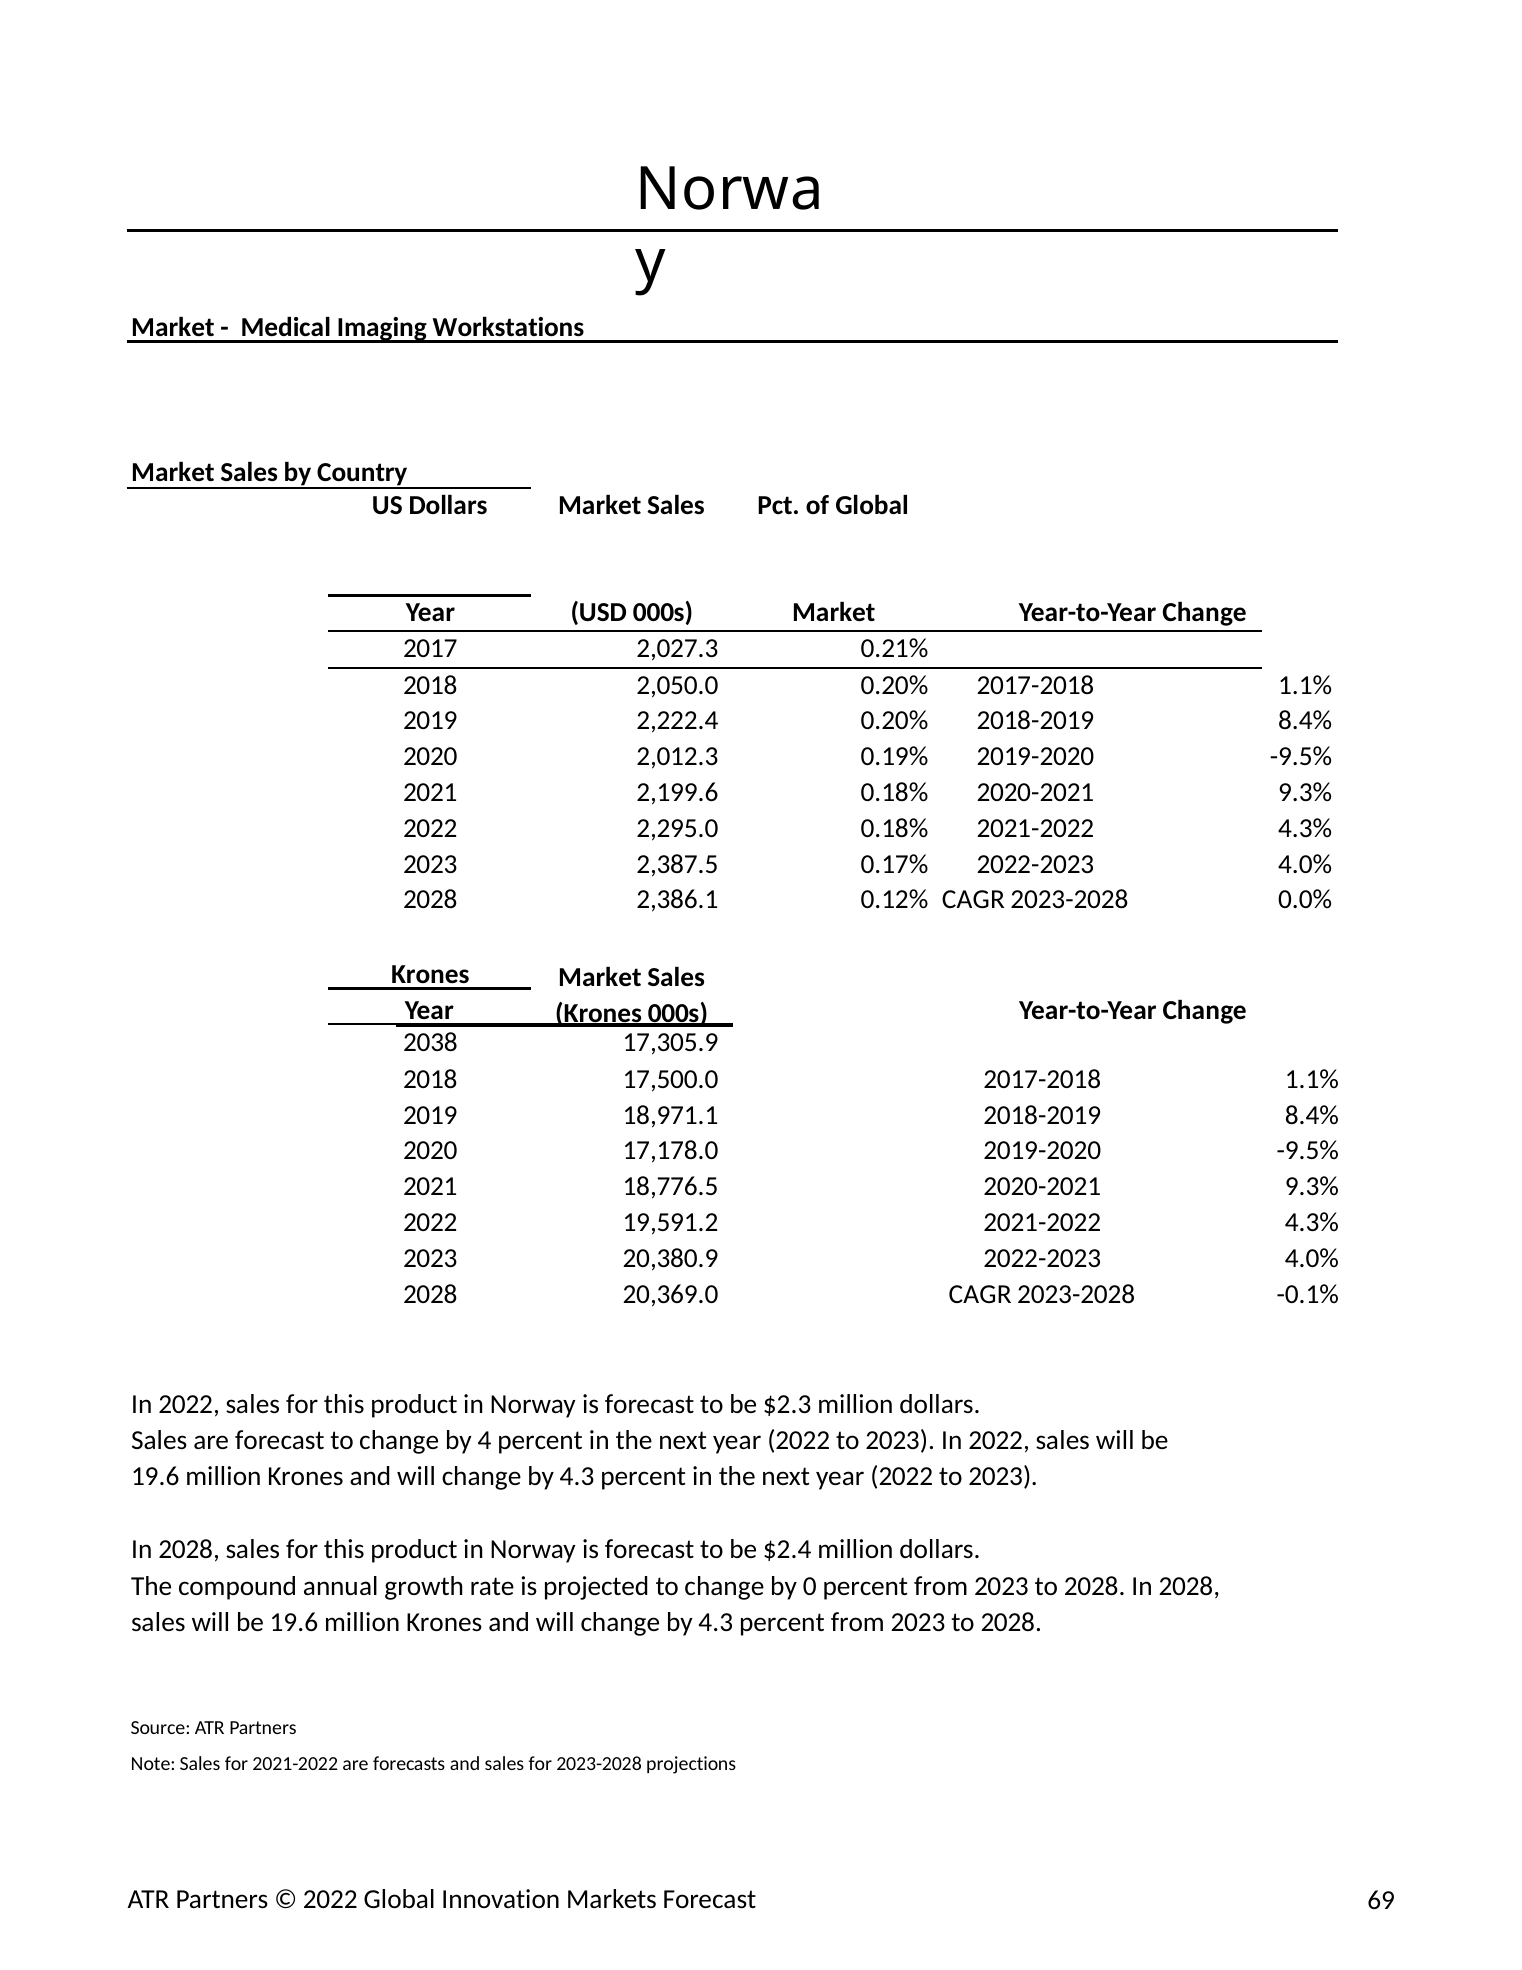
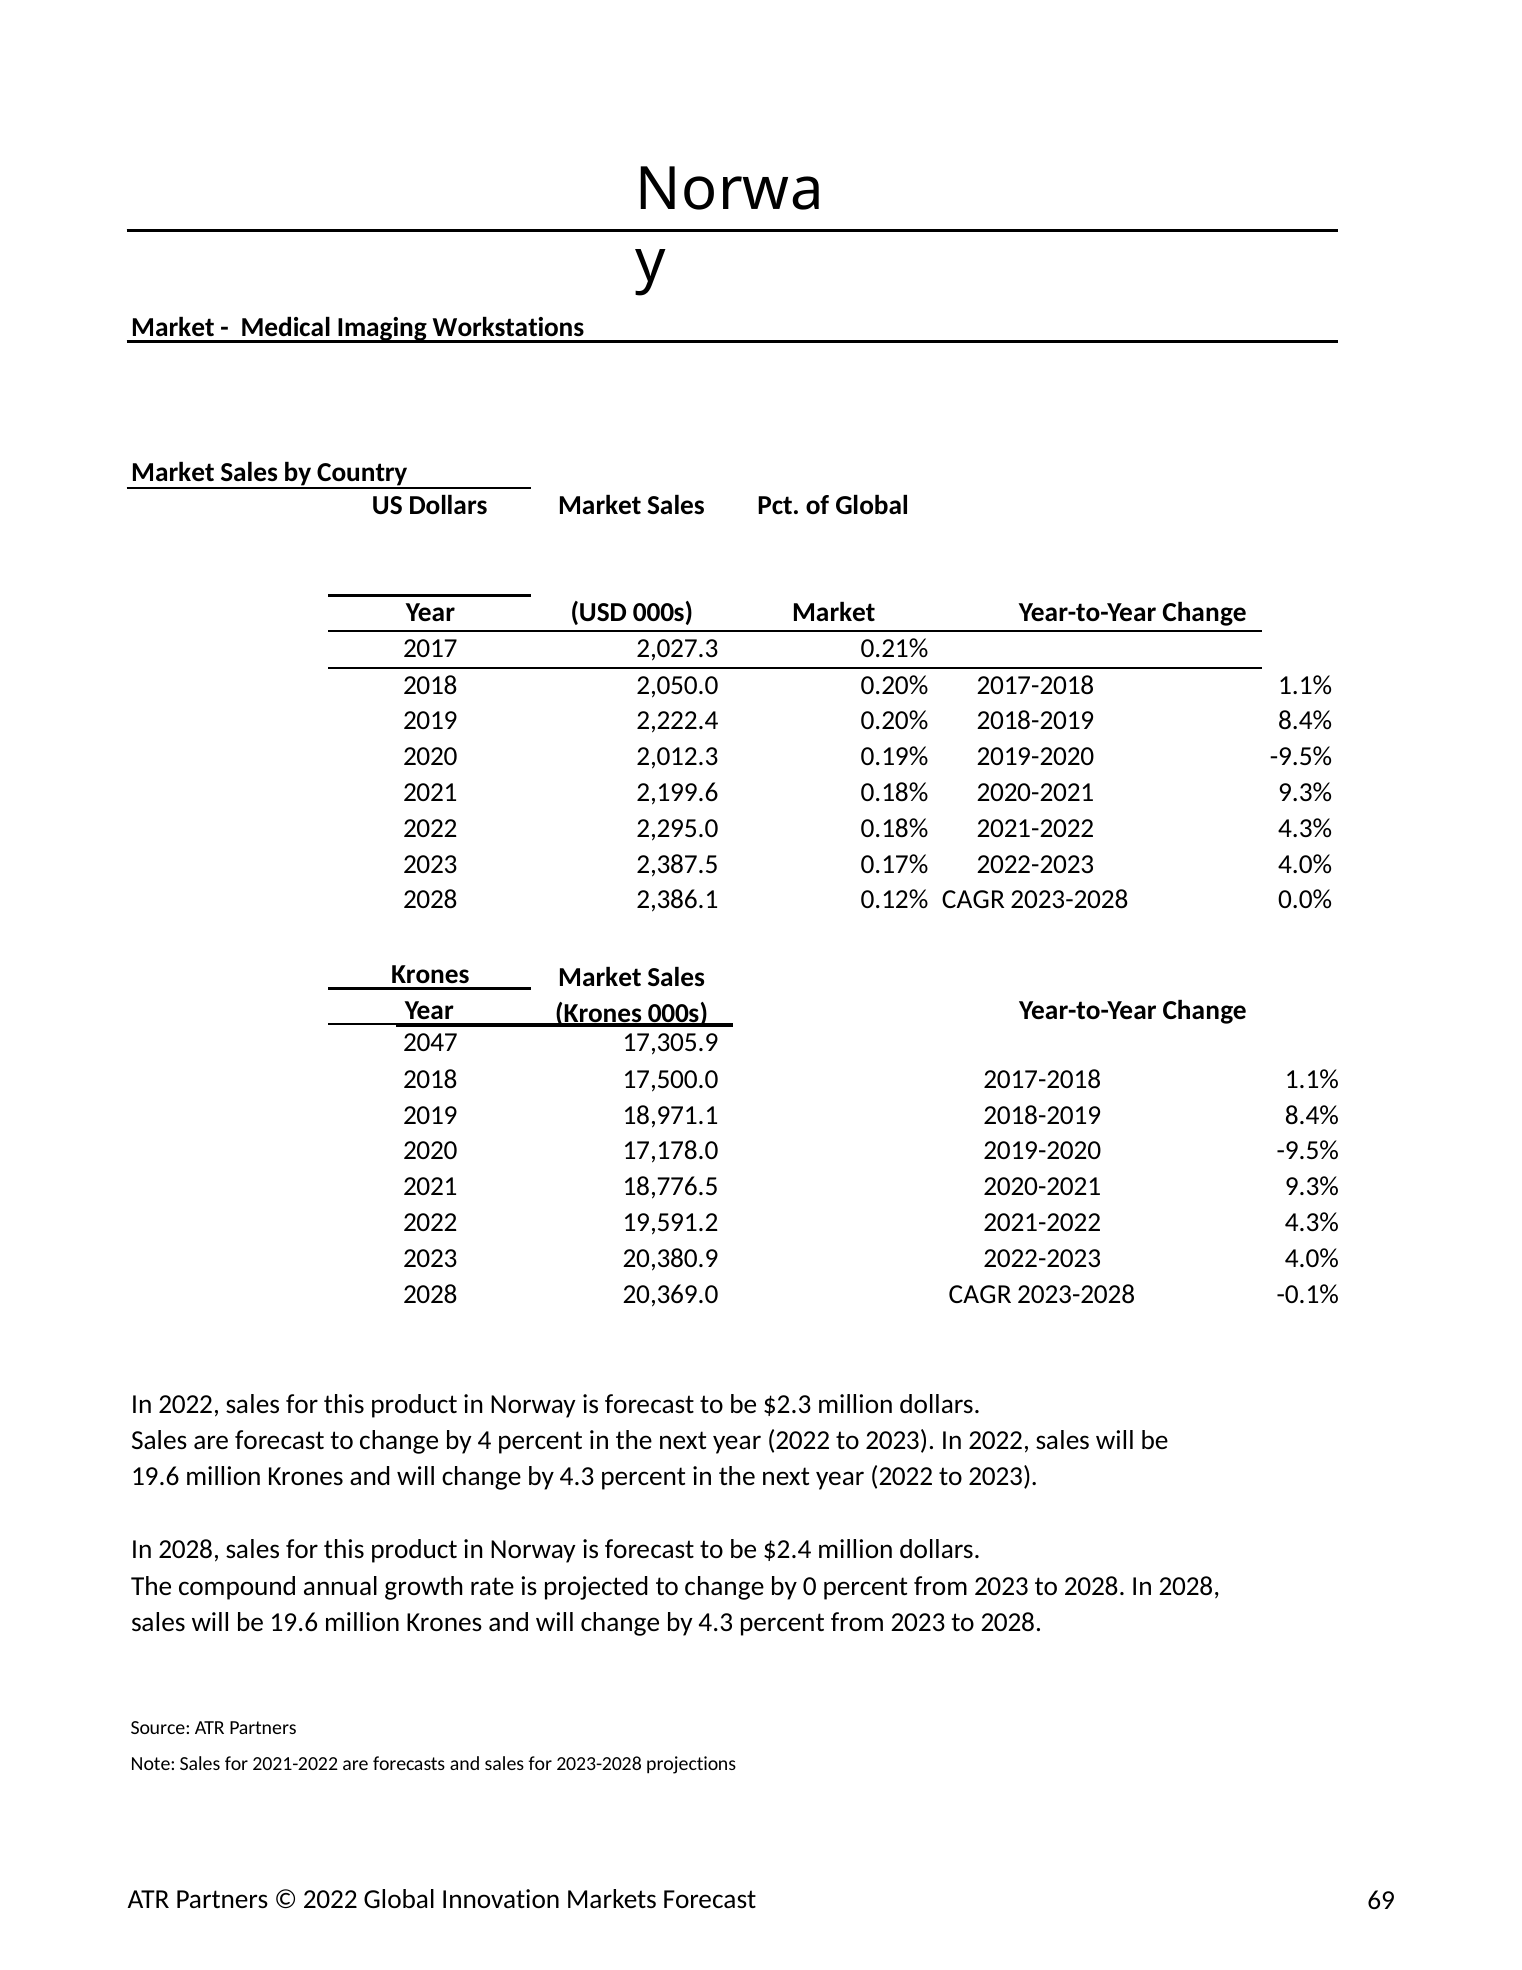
2038: 2038 -> 2047
